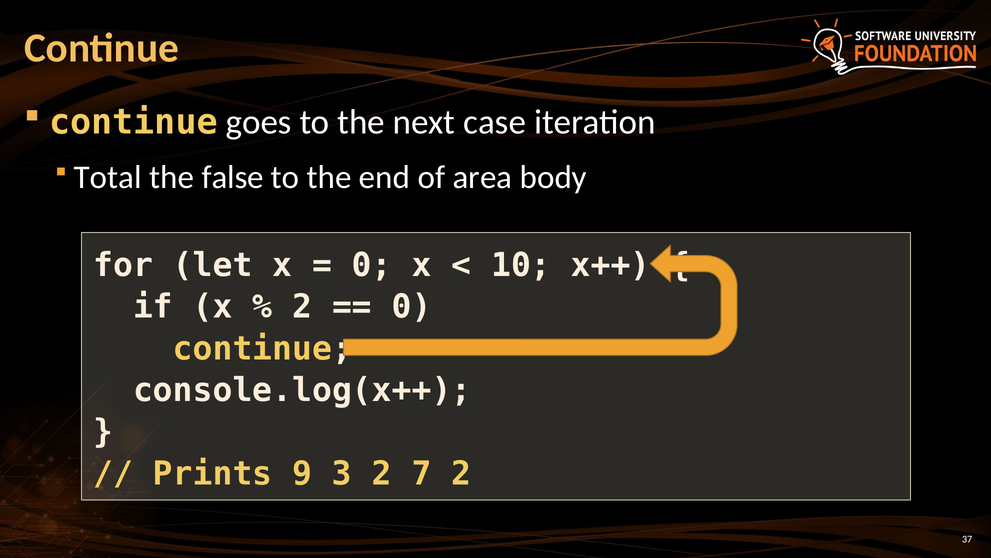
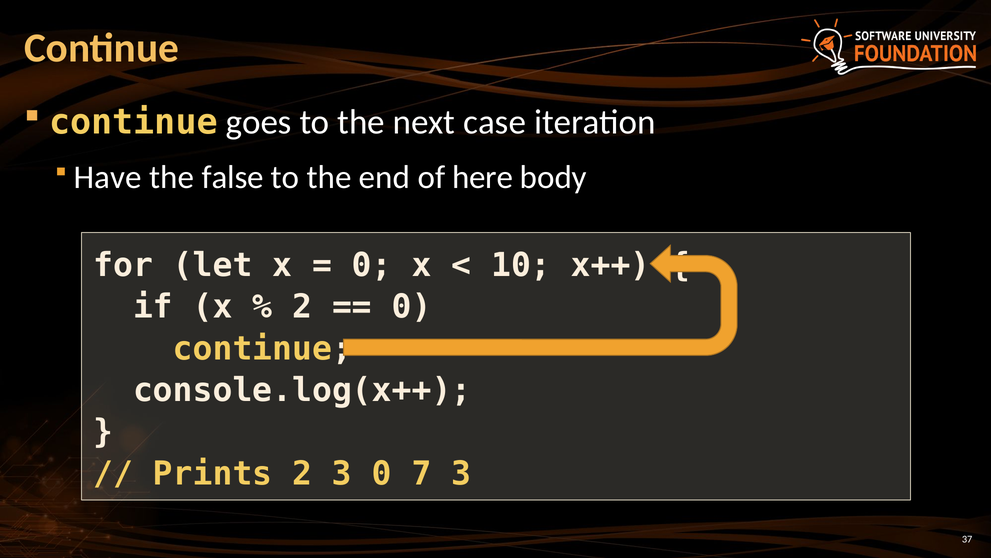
Total: Total -> Have
area: area -> here
Prints 9: 9 -> 2
3 2: 2 -> 0
7 2: 2 -> 3
